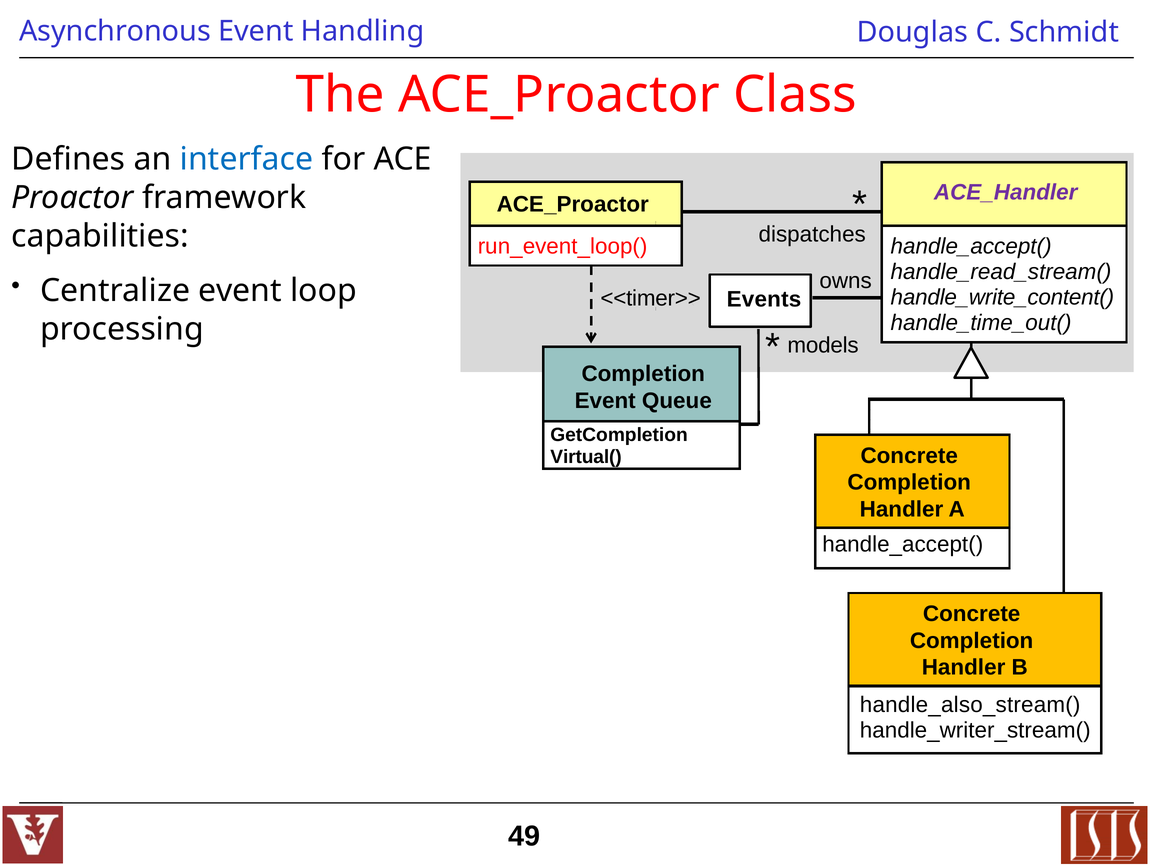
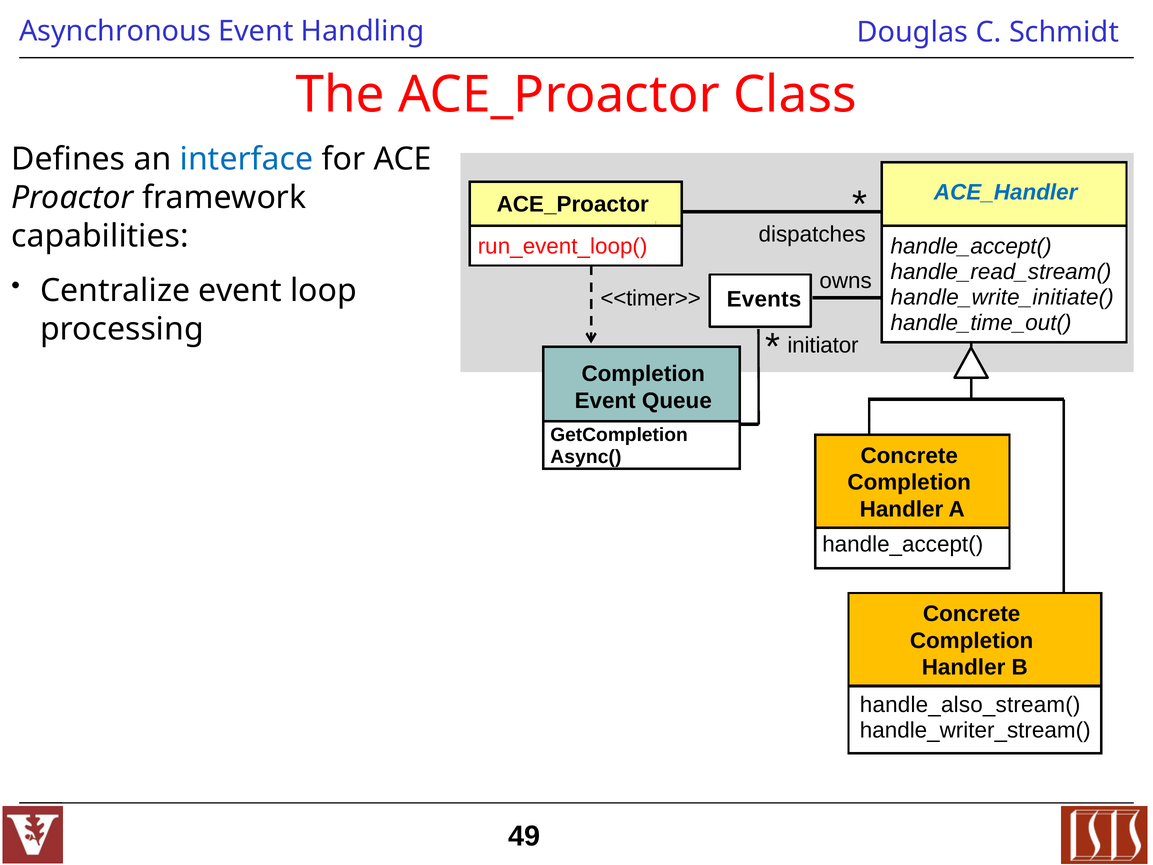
ACE_Handler colour: purple -> blue
handle_write_content(: handle_write_content( -> handle_write_initiate(
models: models -> initiator
Virtual(: Virtual( -> Async(
